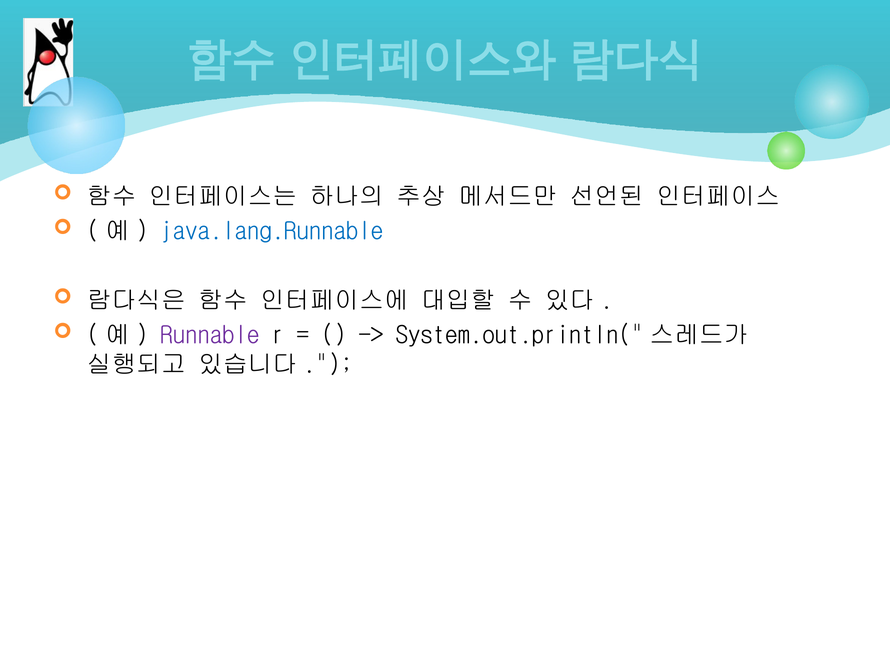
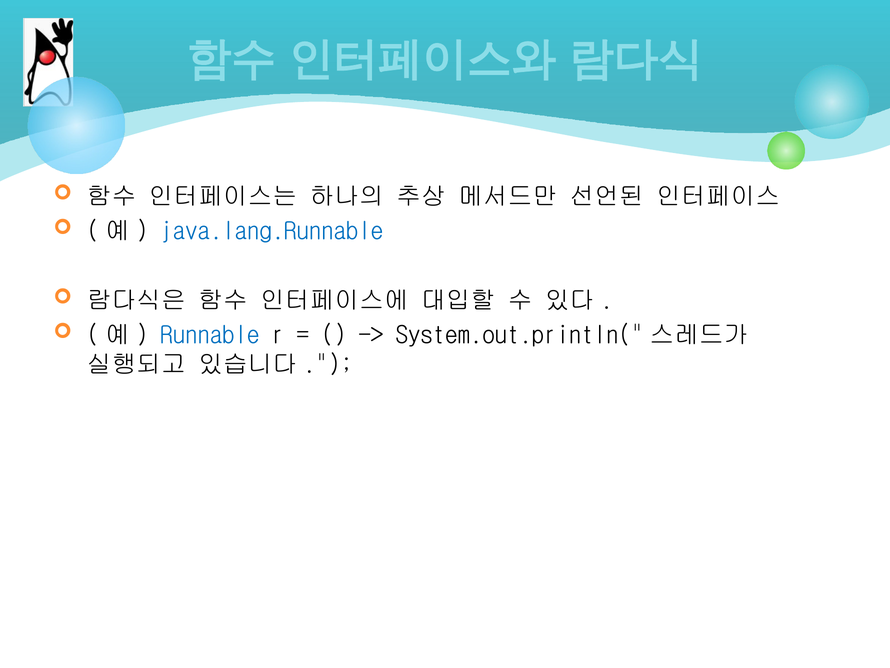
Runnable colour: purple -> blue
